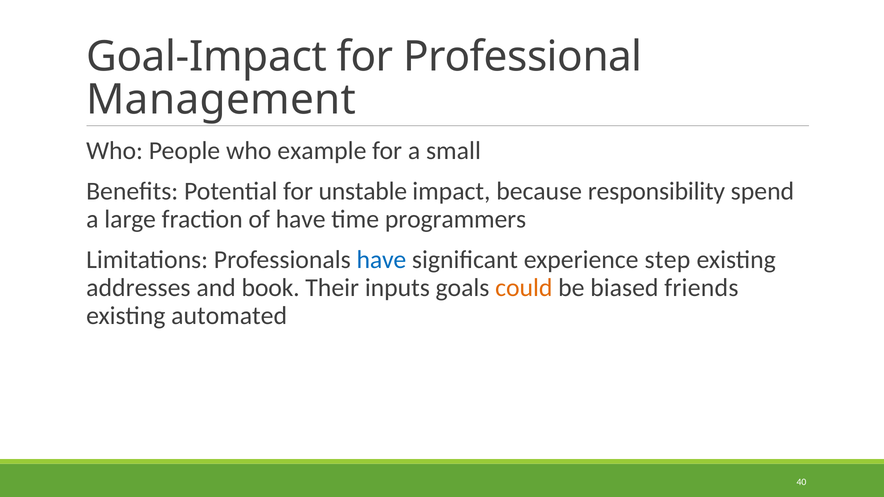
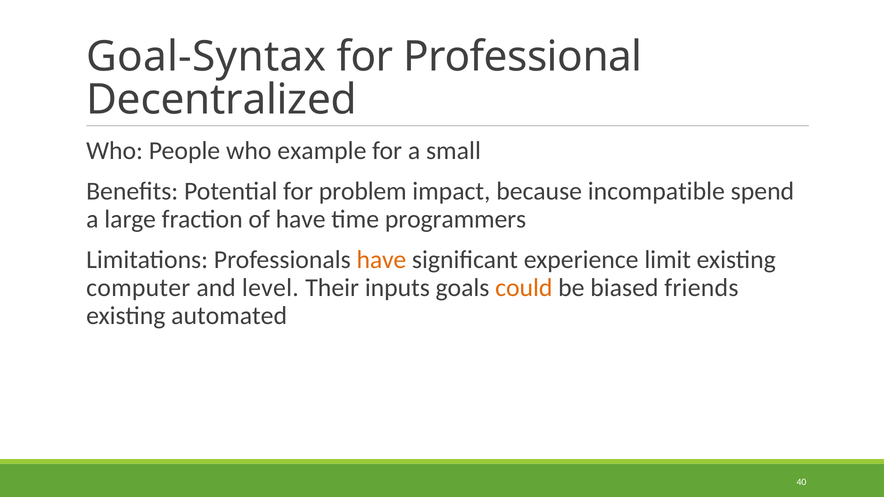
Goal-Impact: Goal-Impact -> Goal-Syntax
Management: Management -> Decentralized
unstable: unstable -> problem
responsibility: responsibility -> incompatible
have at (381, 260) colour: blue -> orange
step: step -> limit
addresses: addresses -> computer
book: book -> level
